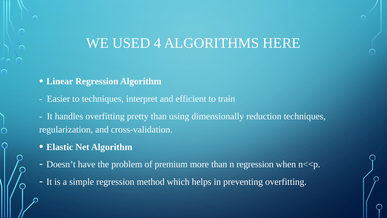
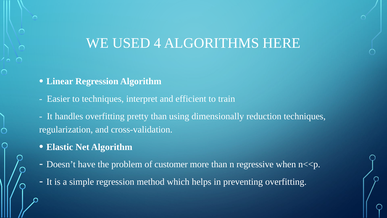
premium: premium -> customer
n regression: regression -> regressive
